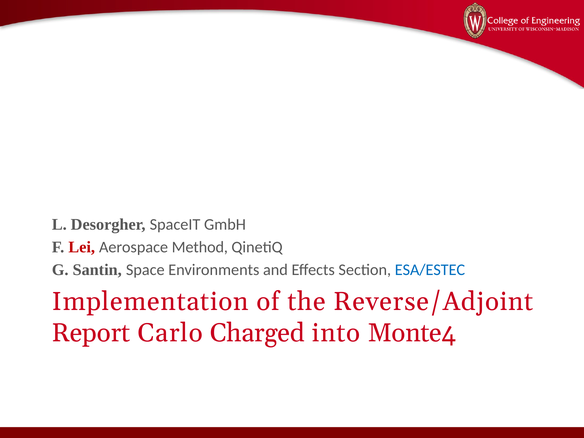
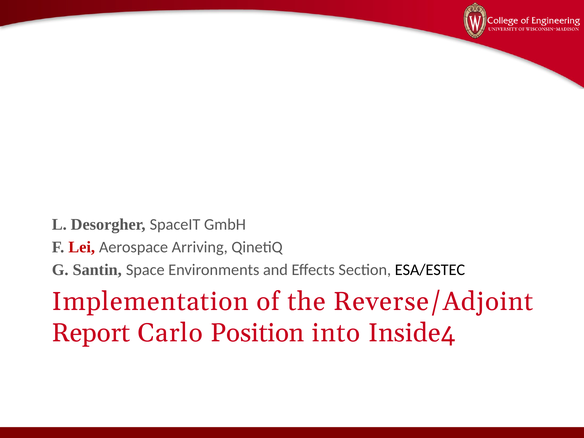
Method: Method -> Arriving
ESA/ESTEC colour: blue -> black
Charged: Charged -> Position
Monte4: Monte4 -> Inside4
